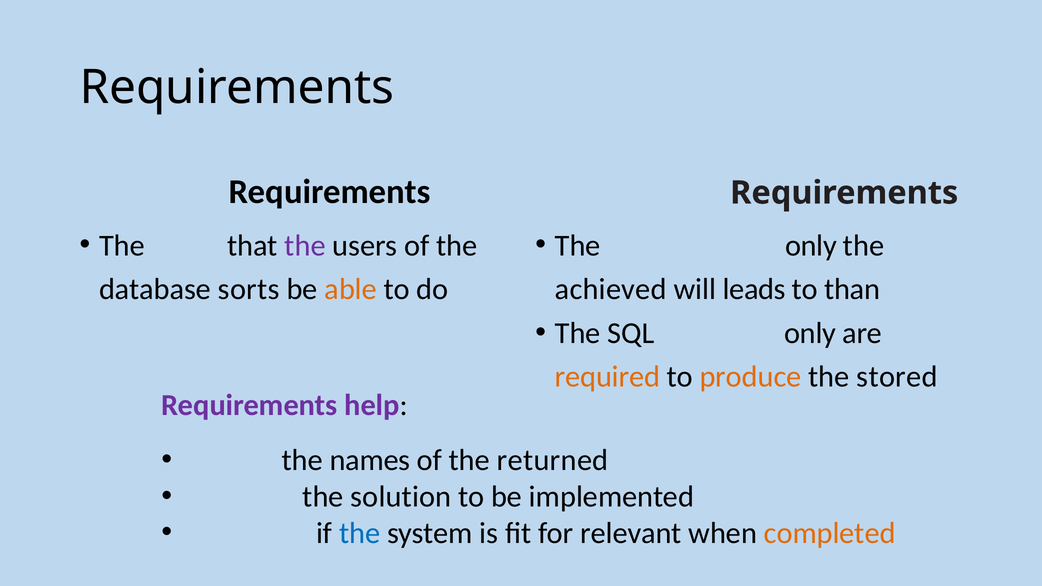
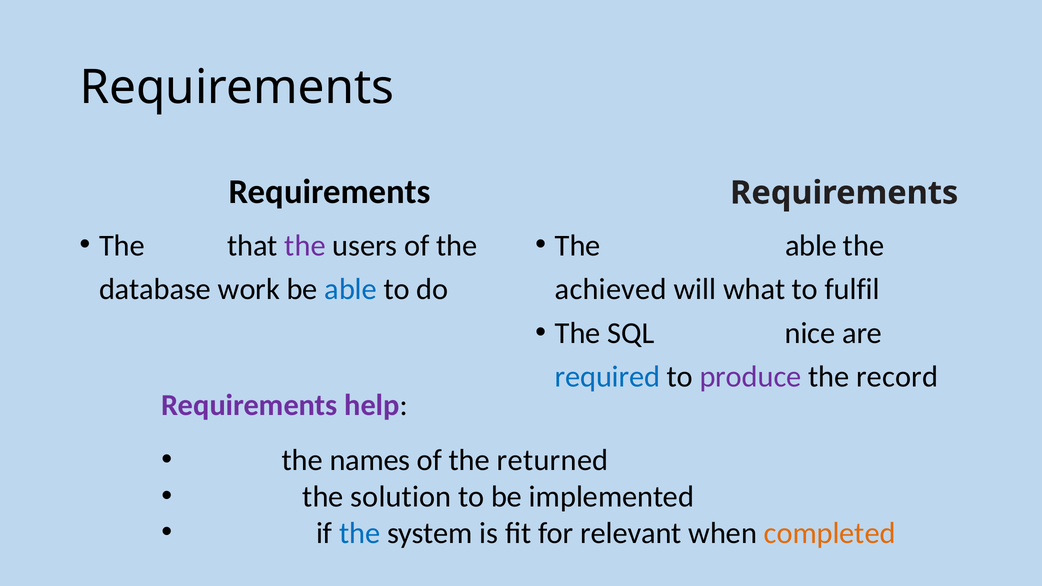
The only: only -> able
sorts: sorts -> work
able at (351, 289) colour: orange -> blue
leads: leads -> what
than: than -> fulfil
SQL only: only -> nice
required colour: orange -> blue
produce colour: orange -> purple
stored: stored -> record
